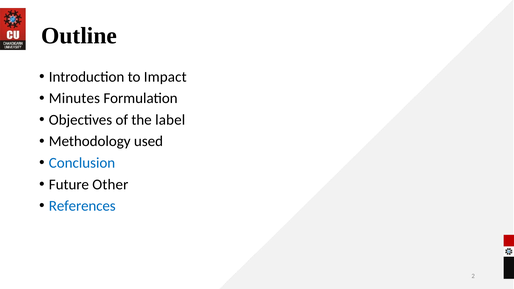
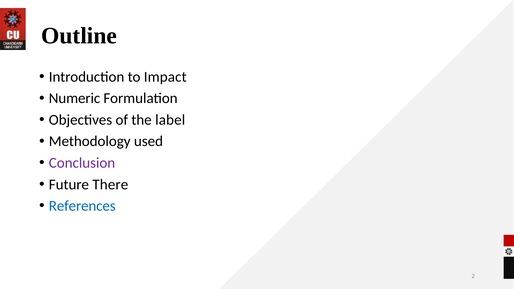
Minutes: Minutes -> Numeric
Conclusion colour: blue -> purple
Other: Other -> There
